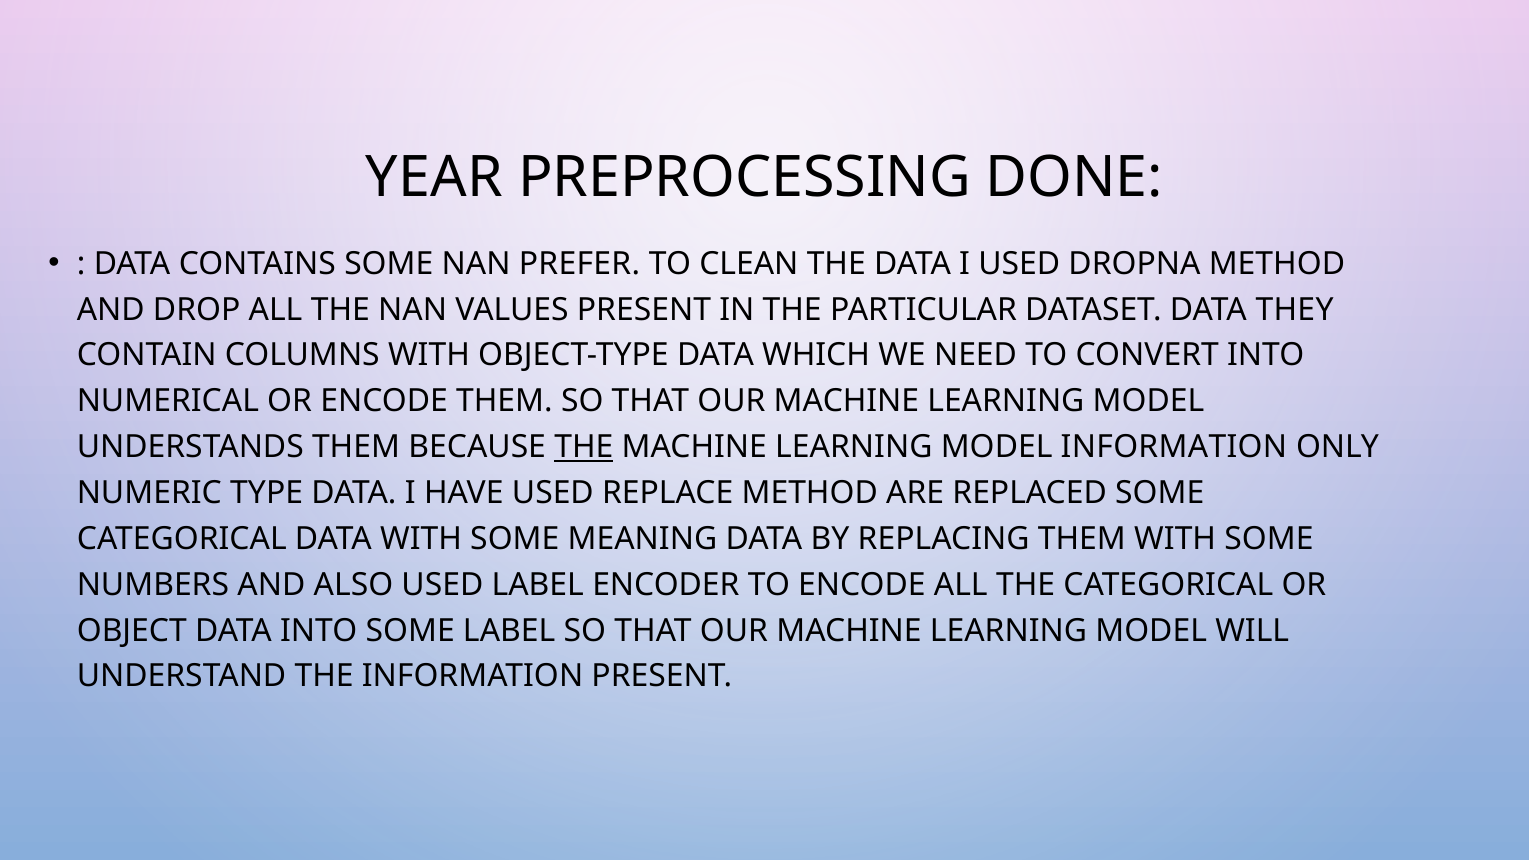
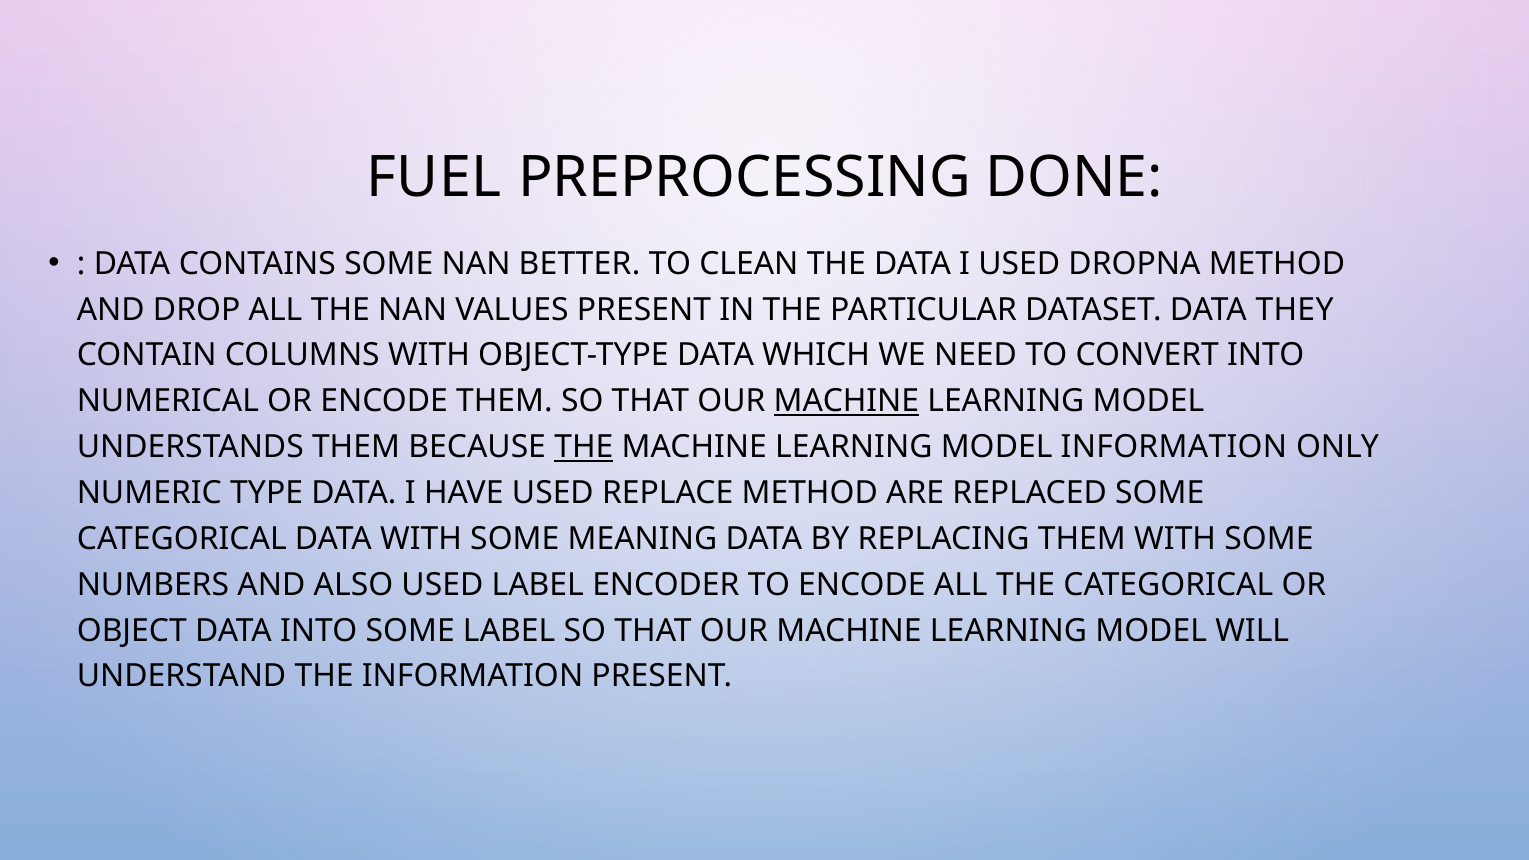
YEAR: YEAR -> FUEL
PREFER: PREFER -> BETTER
MACHINE at (846, 401) underline: none -> present
